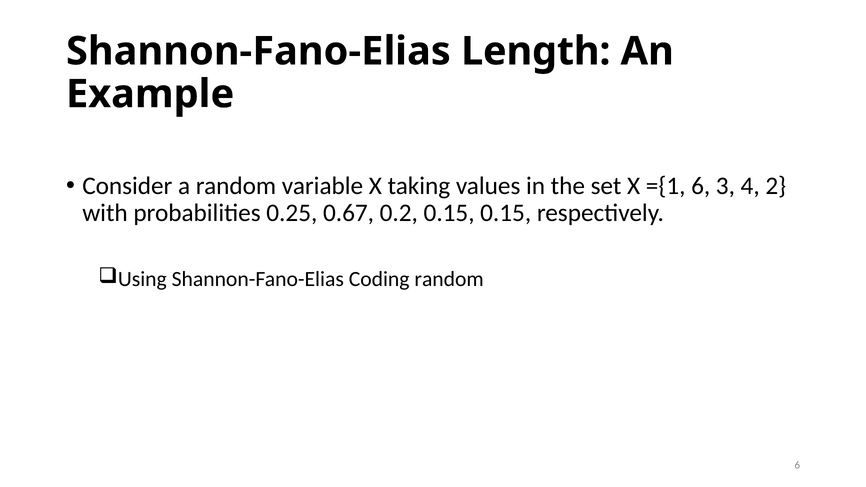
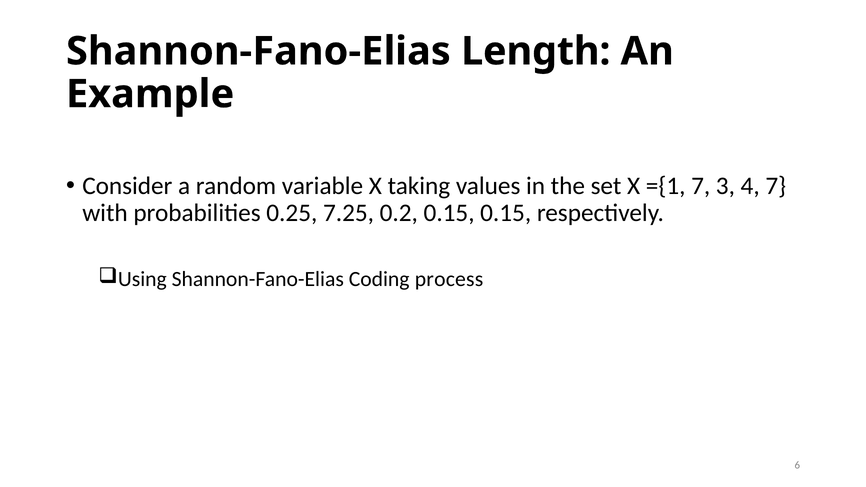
={1 6: 6 -> 7
4 2: 2 -> 7
0.67: 0.67 -> 7.25
Coding random: random -> process
